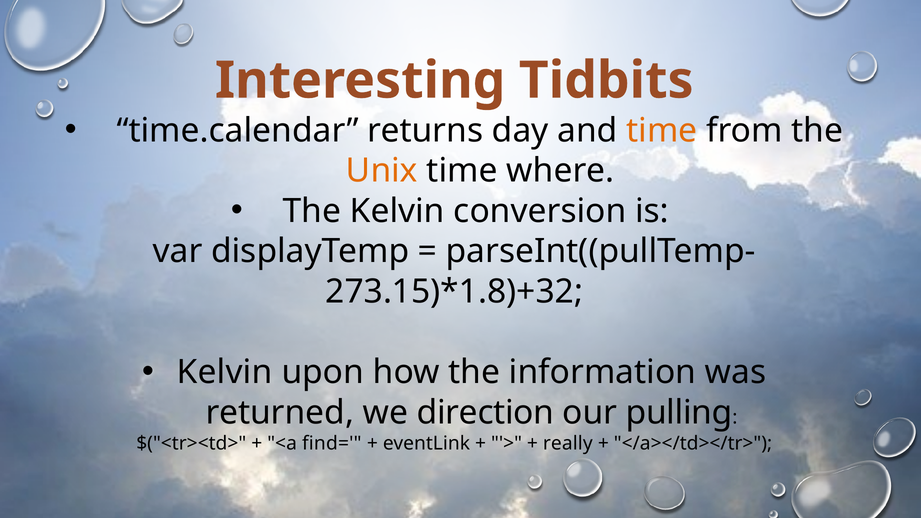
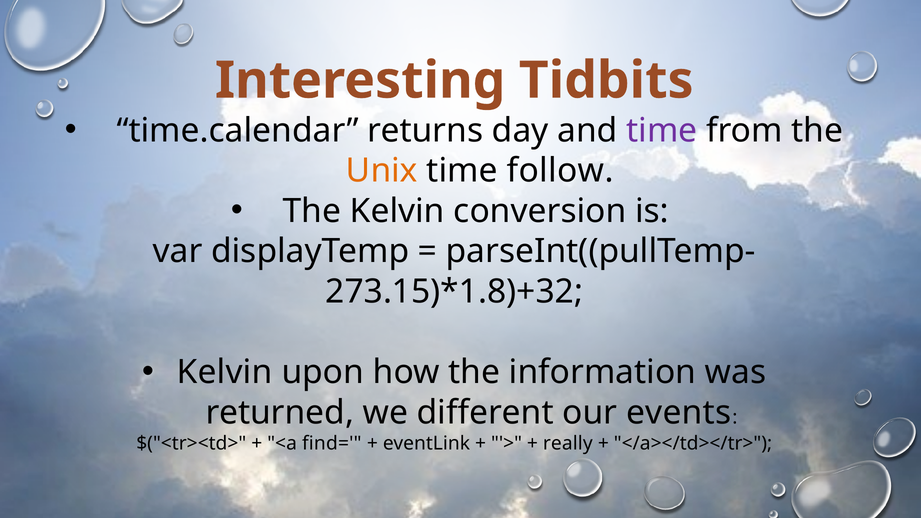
time at (662, 131) colour: orange -> purple
where: where -> follow
direction: direction -> different
pulling: pulling -> events
